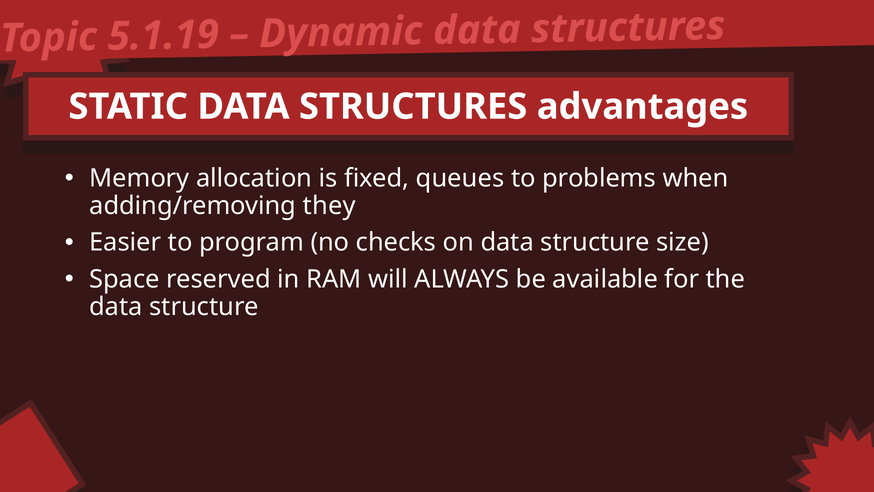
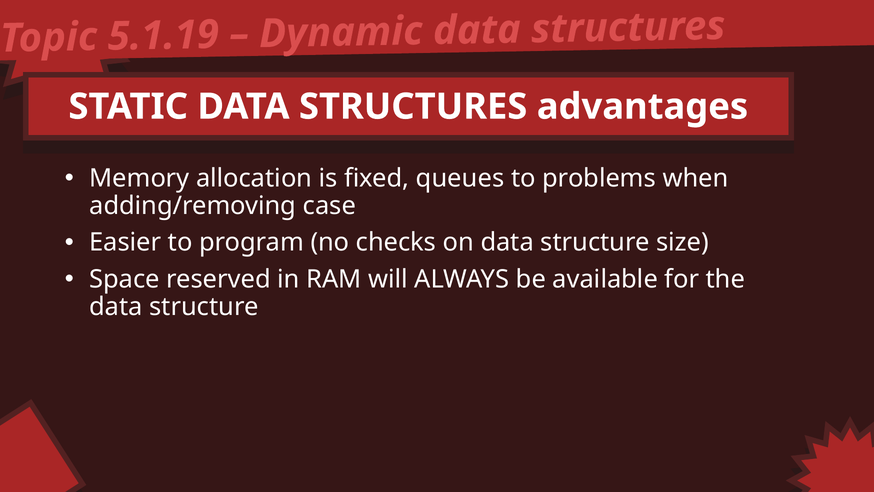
they: they -> case
